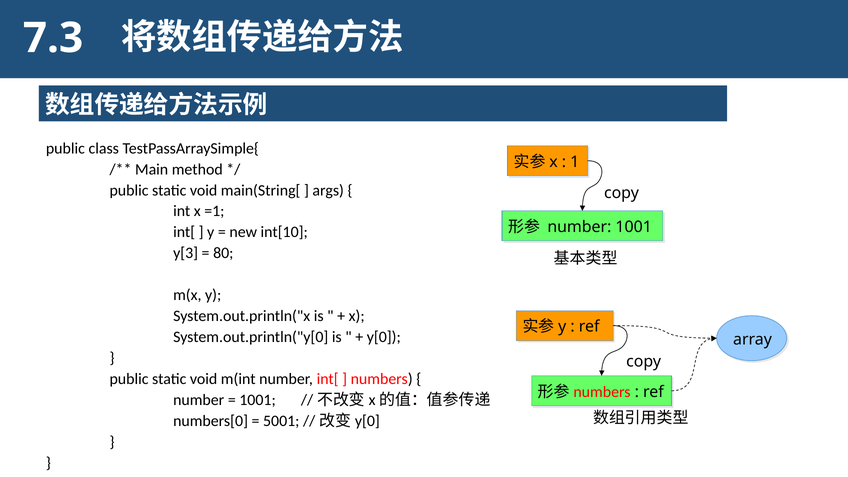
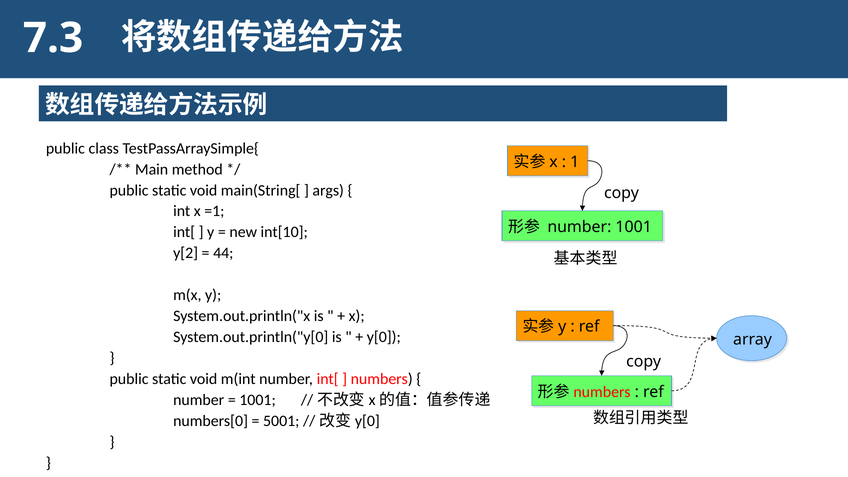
y[3: y[3 -> y[2
80: 80 -> 44
